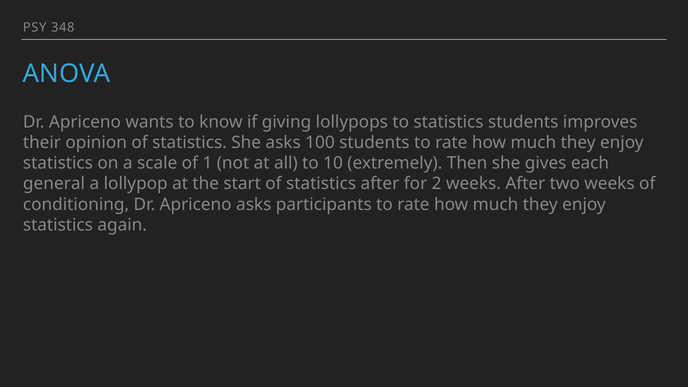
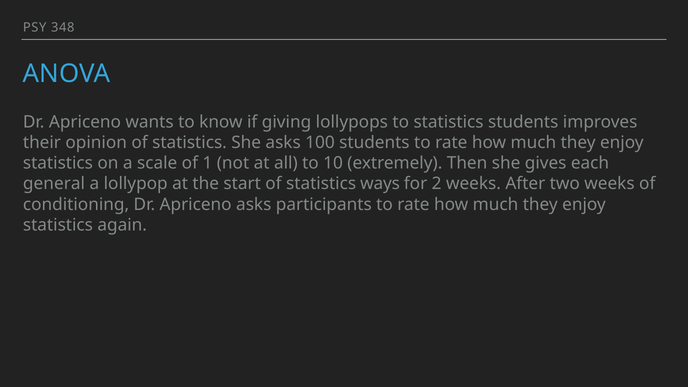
statistics after: after -> ways
